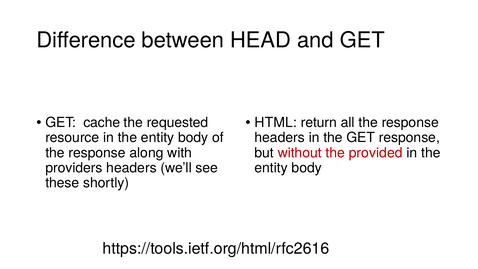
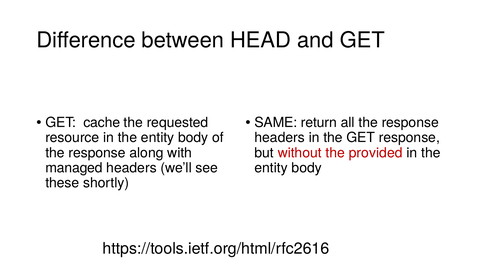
HTML: HTML -> SAME
providers: providers -> managed
